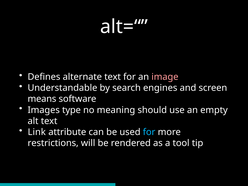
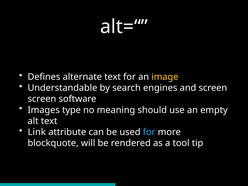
image colour: pink -> yellow
means at (42, 99): means -> screen
restrictions: restrictions -> blockquote
